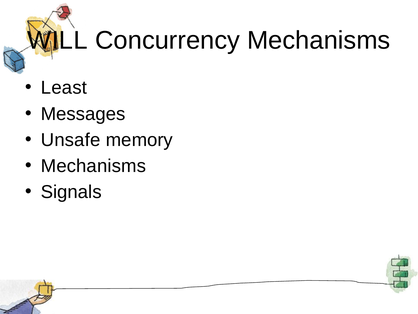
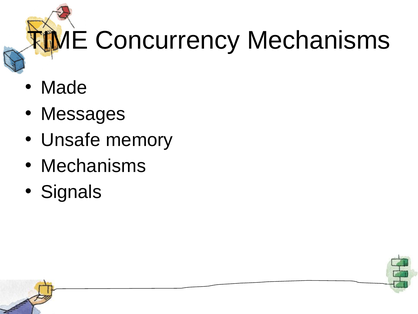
WILL: WILL -> TIME
Least: Least -> Made
